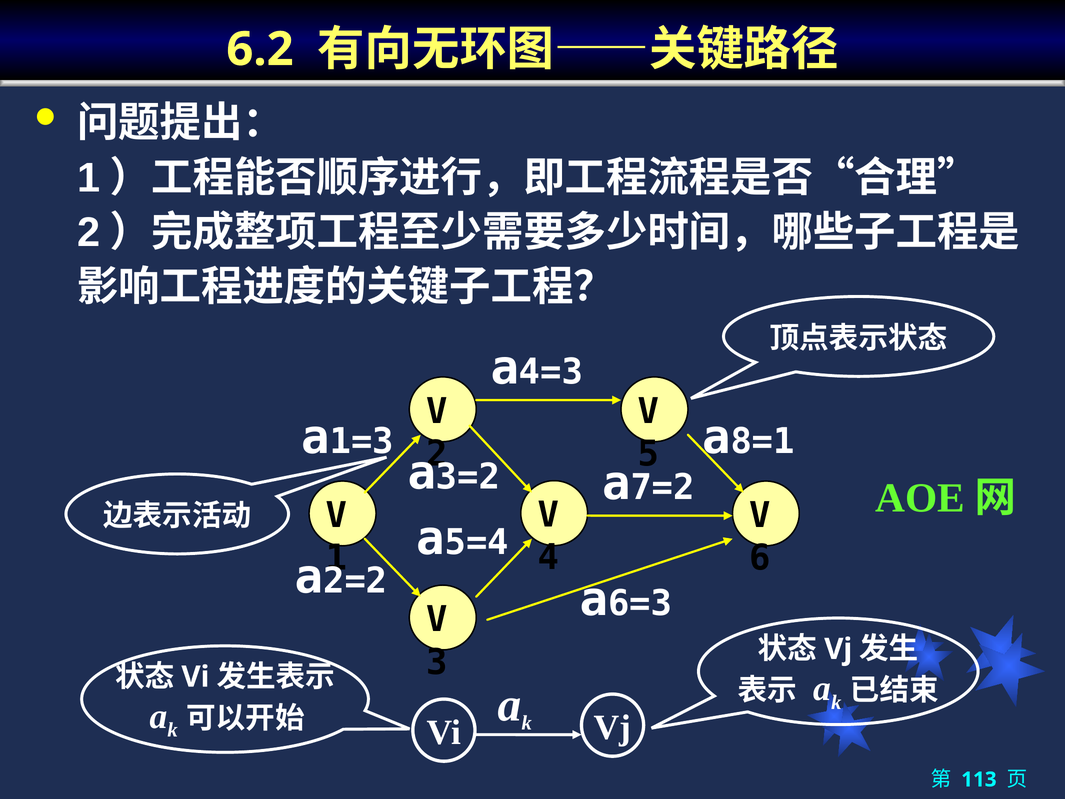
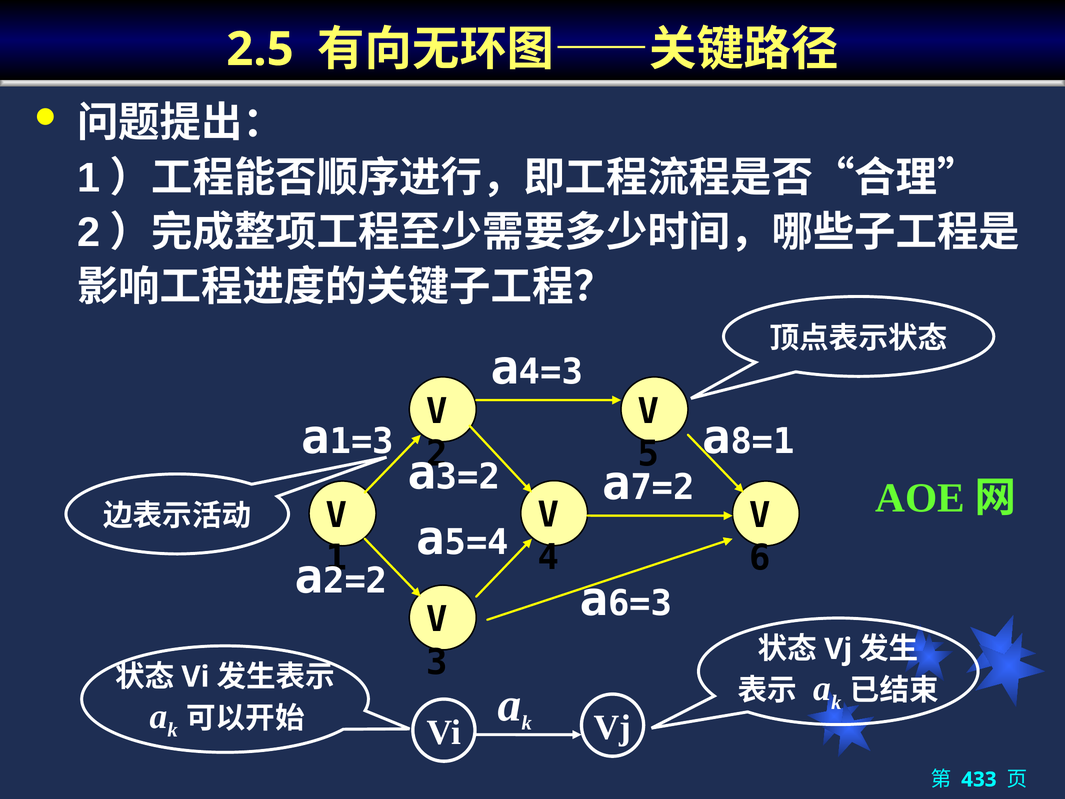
6.2: 6.2 -> 2.5
113: 113 -> 433
